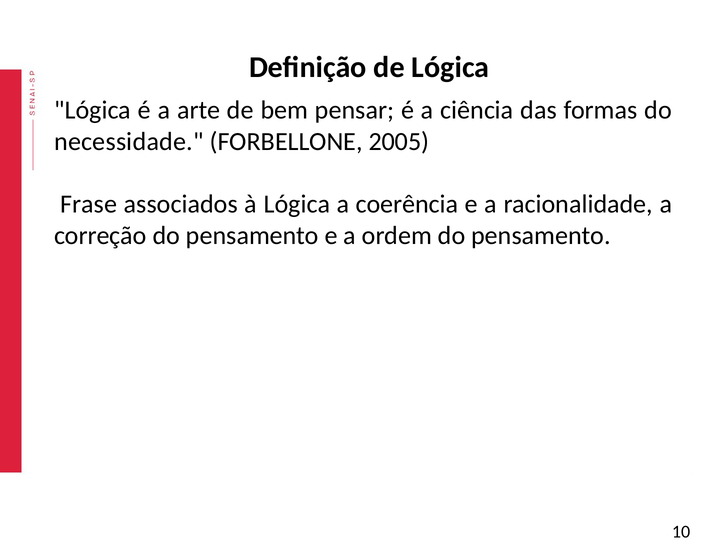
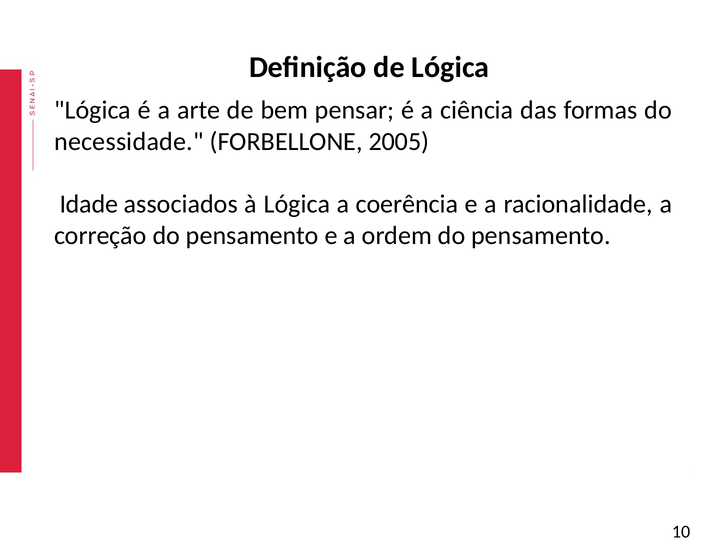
Frase: Frase -> Idade
